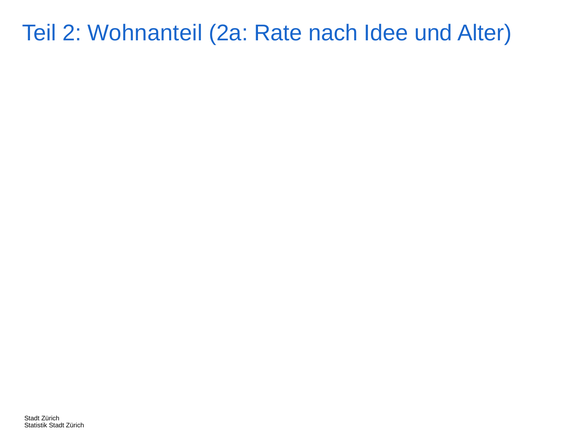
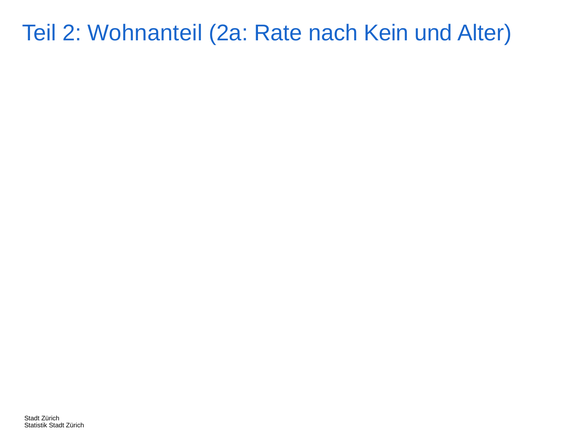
Idee: Idee -> Kein
